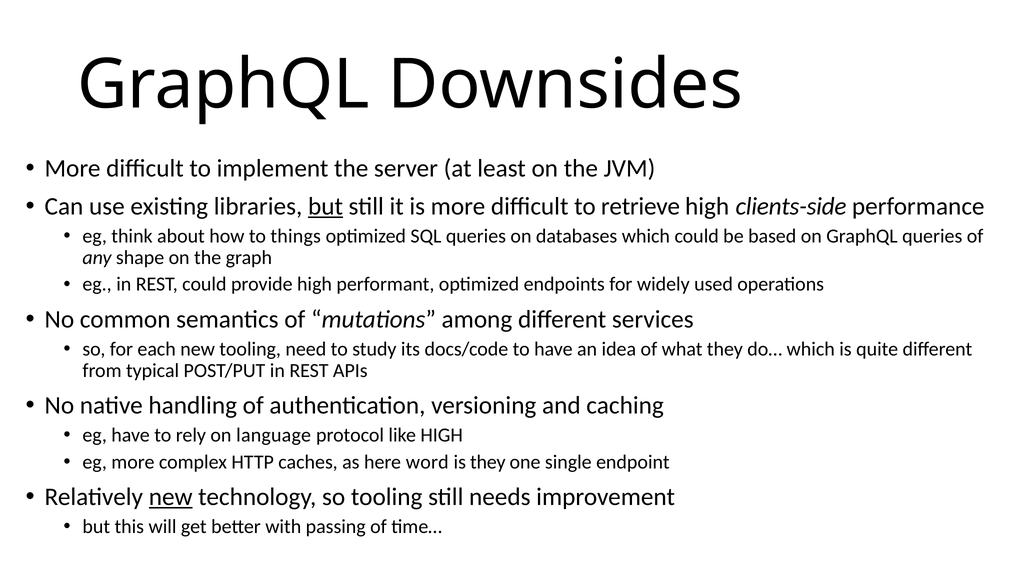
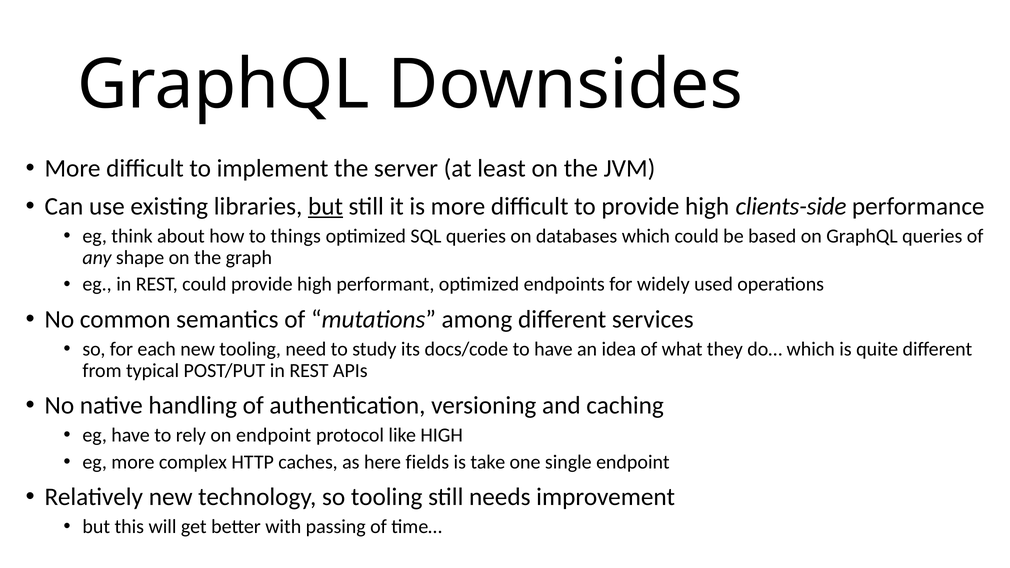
to retrieve: retrieve -> provide
on language: language -> endpoint
word: word -> fields
is they: they -> take
new at (171, 497) underline: present -> none
